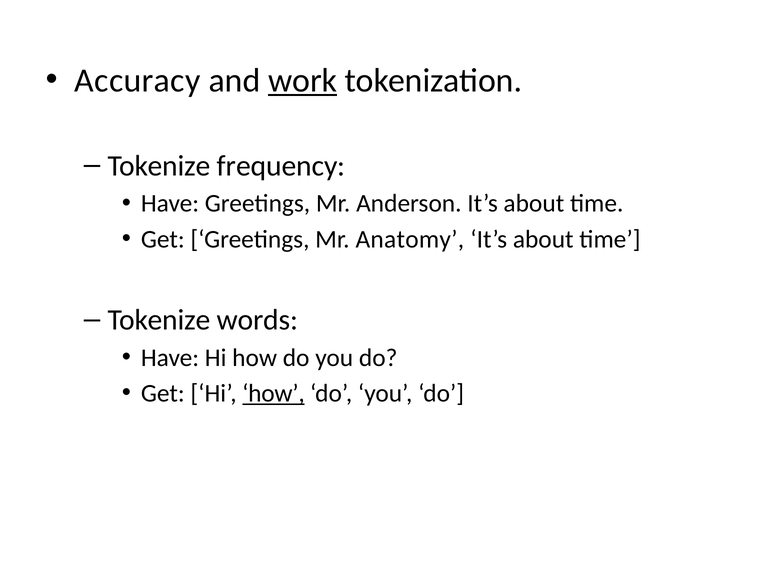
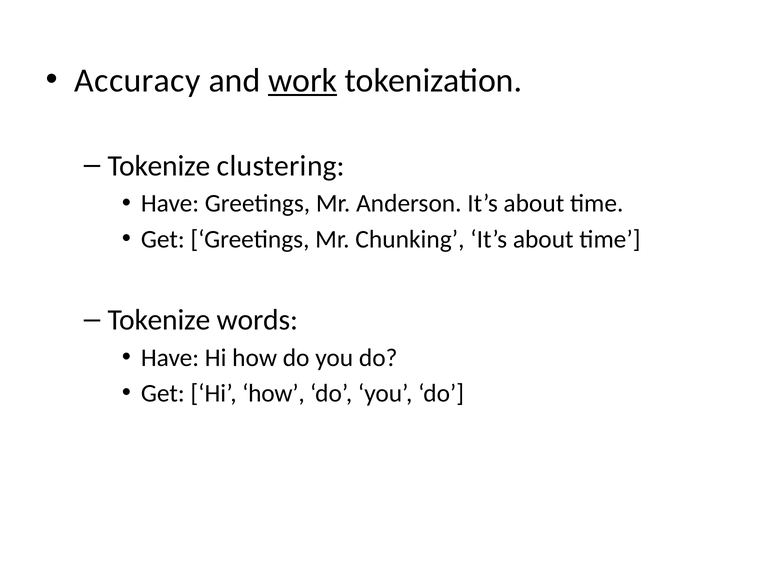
frequency: frequency -> clustering
Anatomy: Anatomy -> Chunking
how at (273, 393) underline: present -> none
